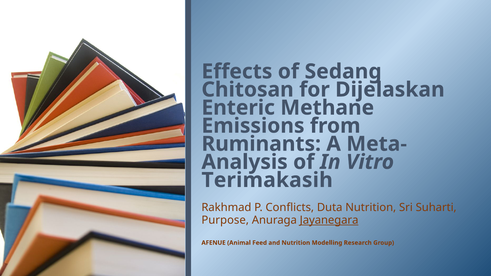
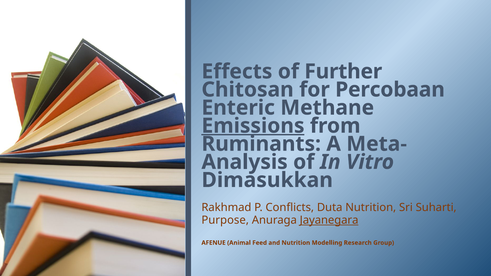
Sedang: Sedang -> Further
Dijelaskan: Dijelaskan -> Percobaan
Emissions underline: none -> present
Terimakasih: Terimakasih -> Dimasukkan
